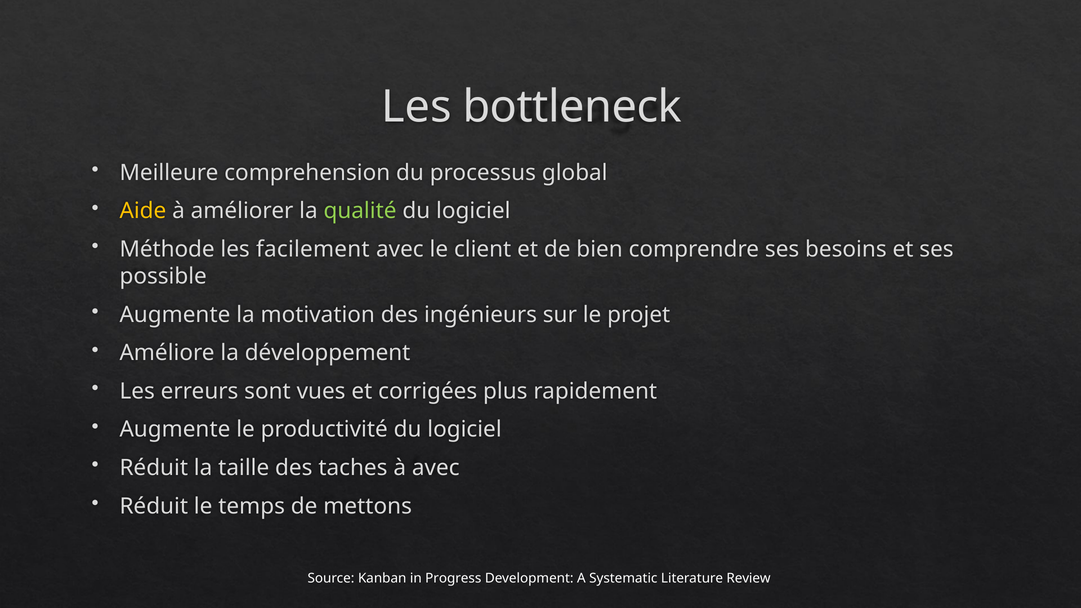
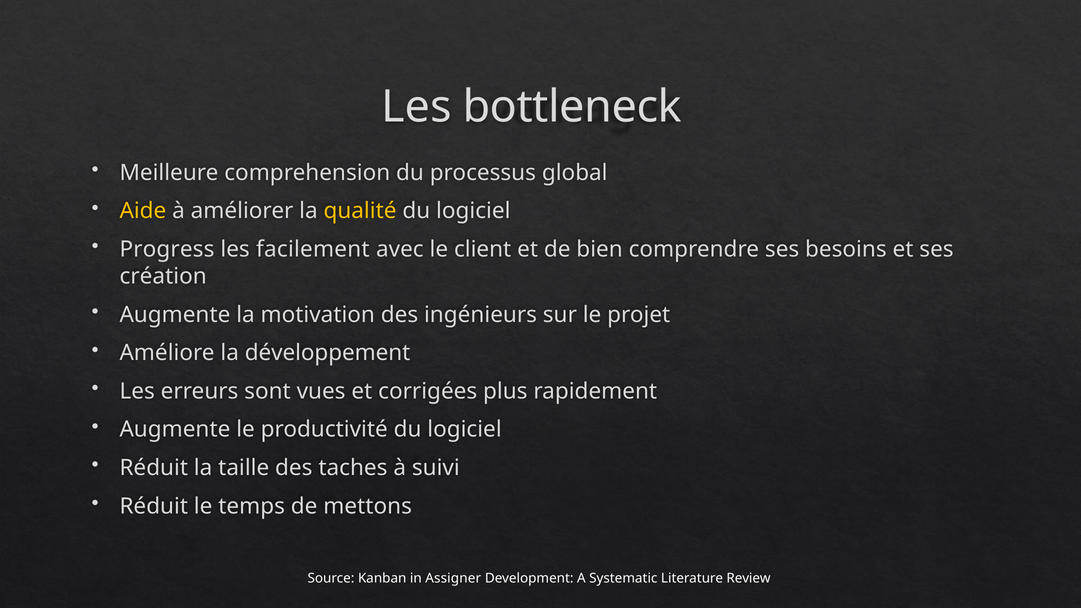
qualité colour: light green -> yellow
Méthode: Méthode -> Progress
possible: possible -> création
à avec: avec -> suivi
Progress: Progress -> Assigner
